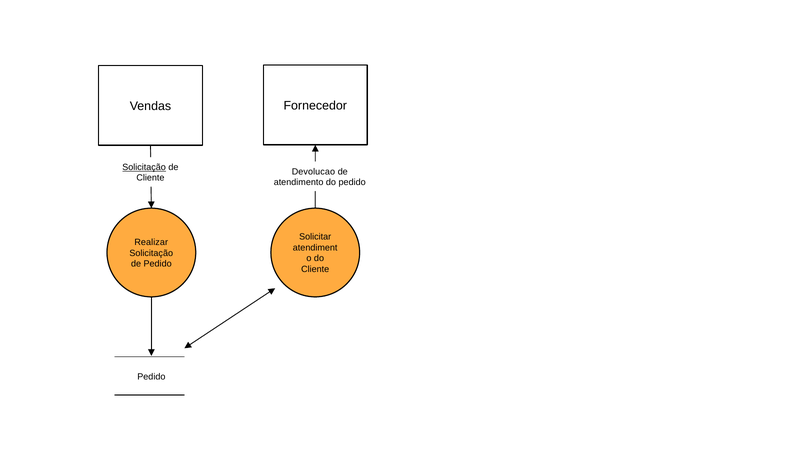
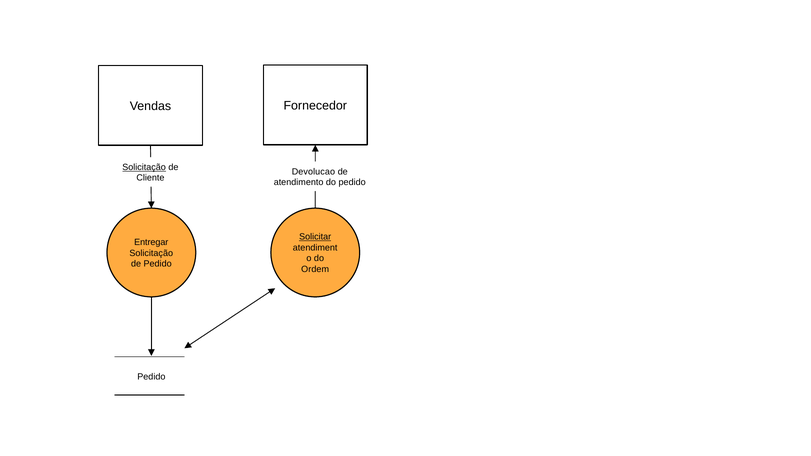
Solicitar underline: none -> present
Realizar: Realizar -> Entregar
Cliente at (315, 269): Cliente -> Ordem
